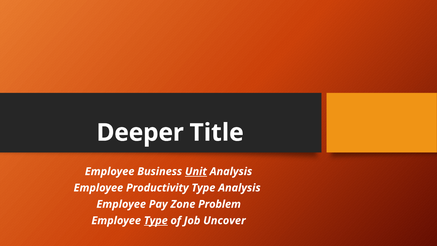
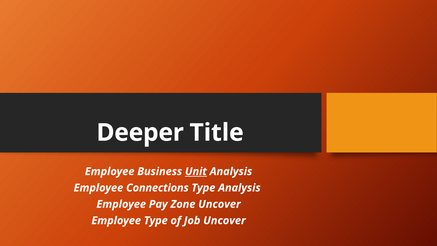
Productivity: Productivity -> Connections
Zone Problem: Problem -> Uncover
Type at (156, 220) underline: present -> none
